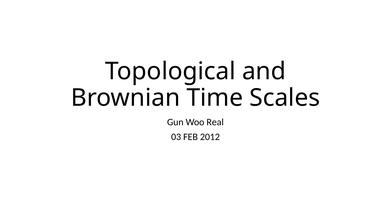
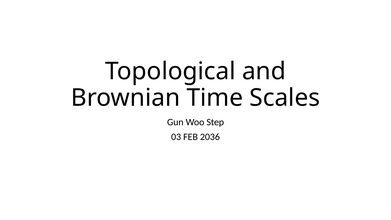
Real: Real -> Step
2012: 2012 -> 2036
